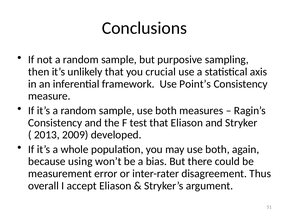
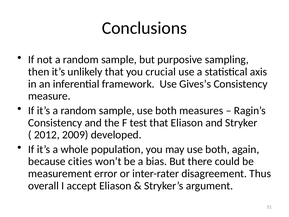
Point’s: Point’s -> Gives’s
2013: 2013 -> 2012
using: using -> cities
